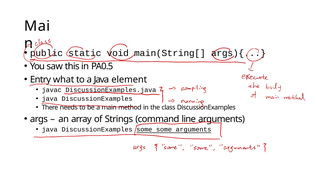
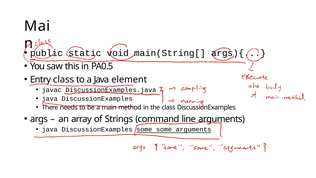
Entry what: what -> class
